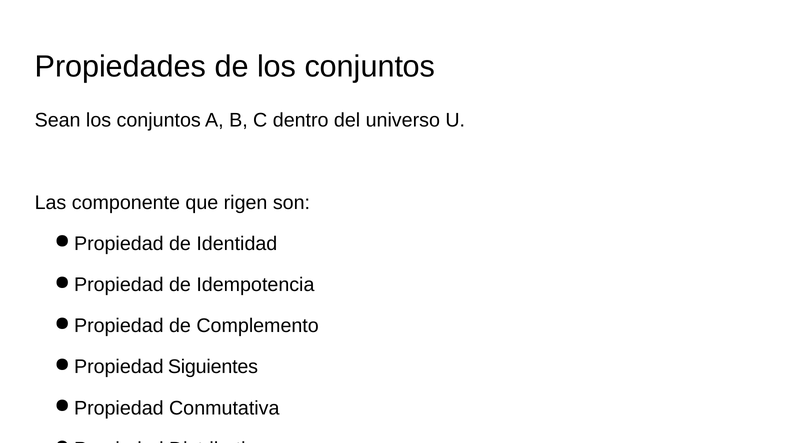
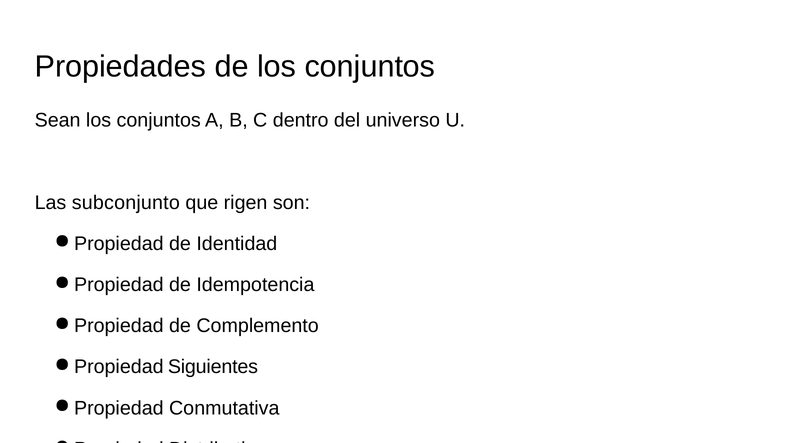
componente: componente -> subconjunto
